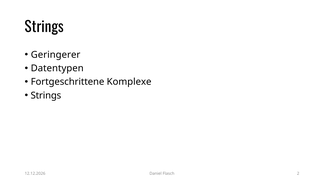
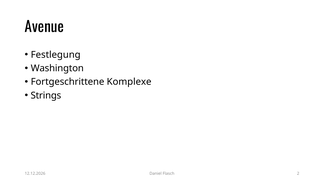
Strings at (44, 27): Strings -> Avenue
Geringerer: Geringerer -> Festlegung
Datentypen: Datentypen -> Washington
